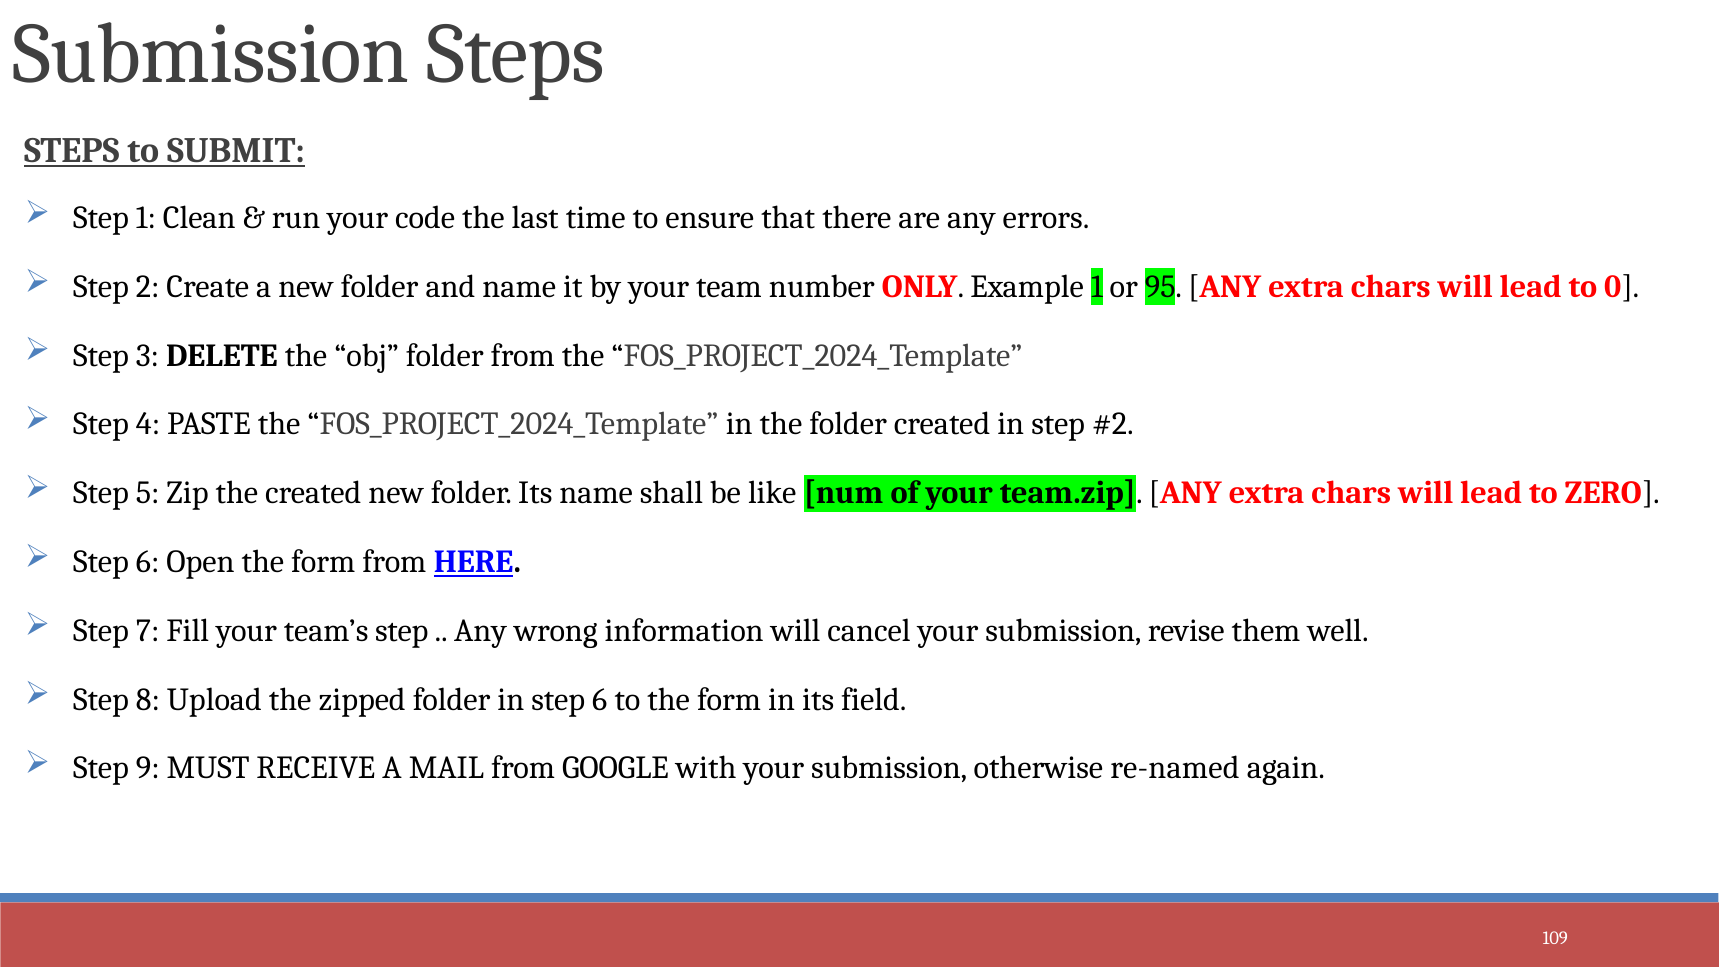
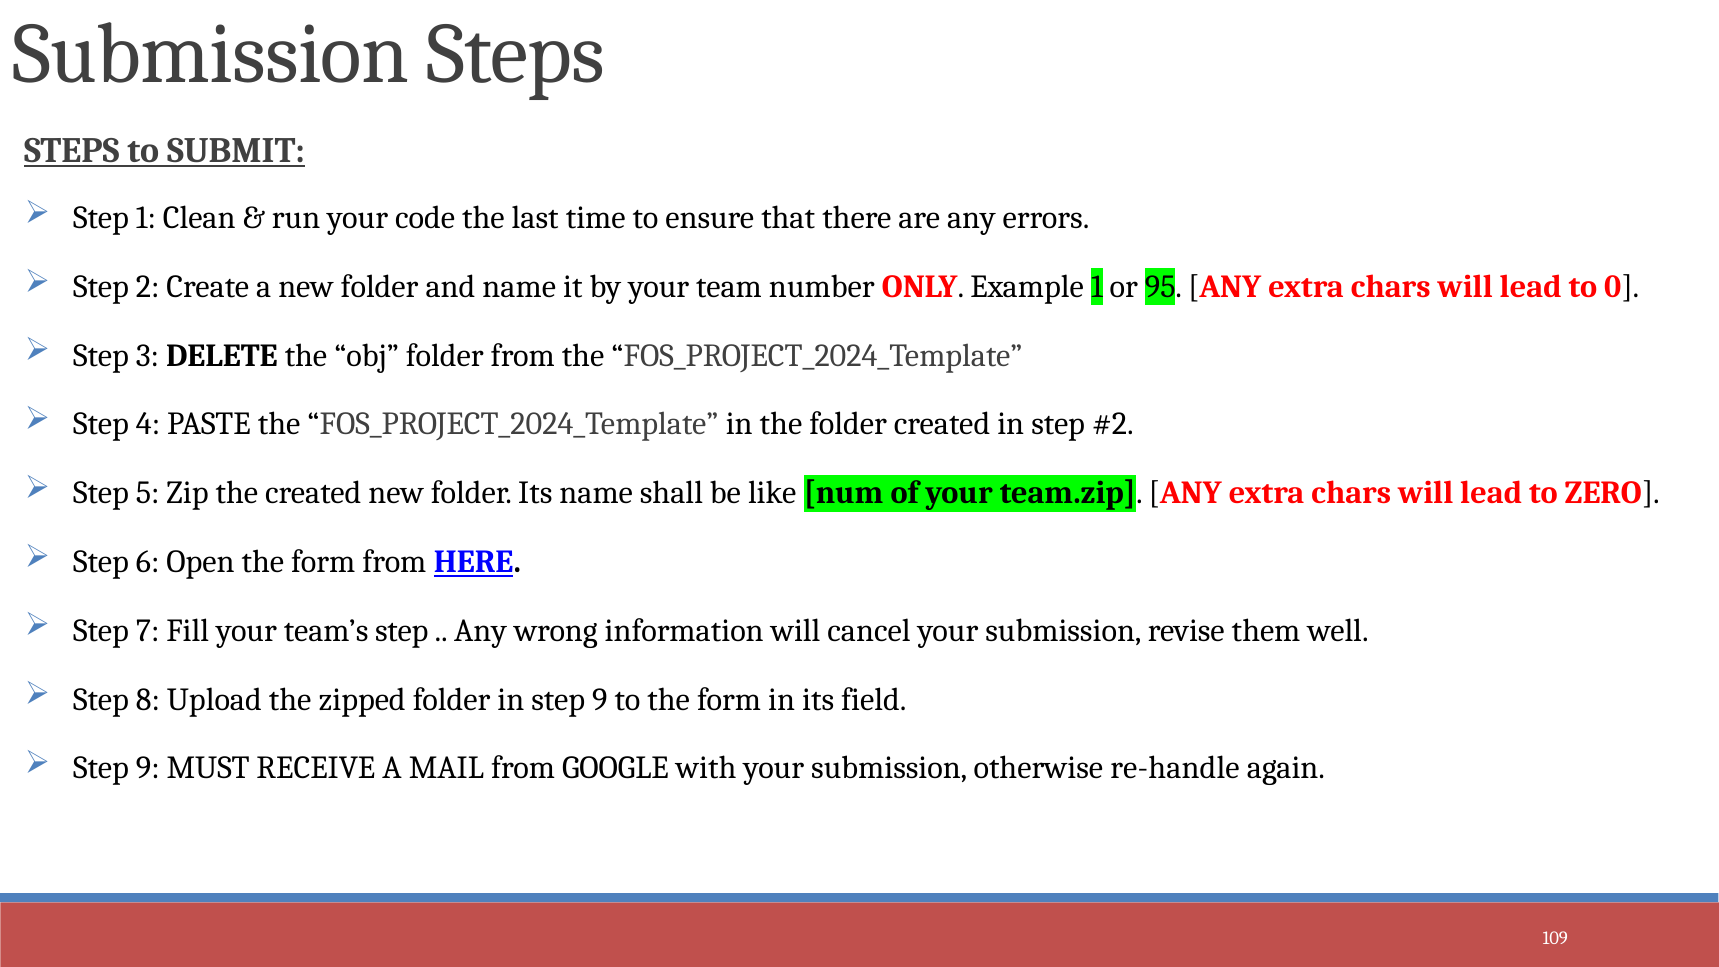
in step 6: 6 -> 9
re-named: re-named -> re-handle
